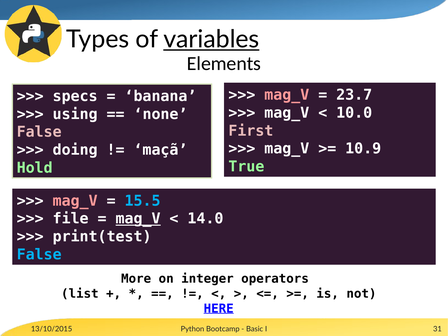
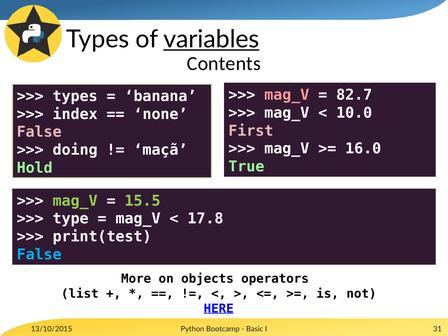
Elements: Elements -> Contents
23.7: 23.7 -> 82.7
specs at (75, 96): specs -> types
using: using -> index
10.9: 10.9 -> 16.0
mag_V at (75, 201) colour: pink -> light green
15.5 colour: light blue -> light green
file: file -> type
mag_V at (138, 219) underline: present -> none
14.0: 14.0 -> 17.8
integer: integer -> objects
